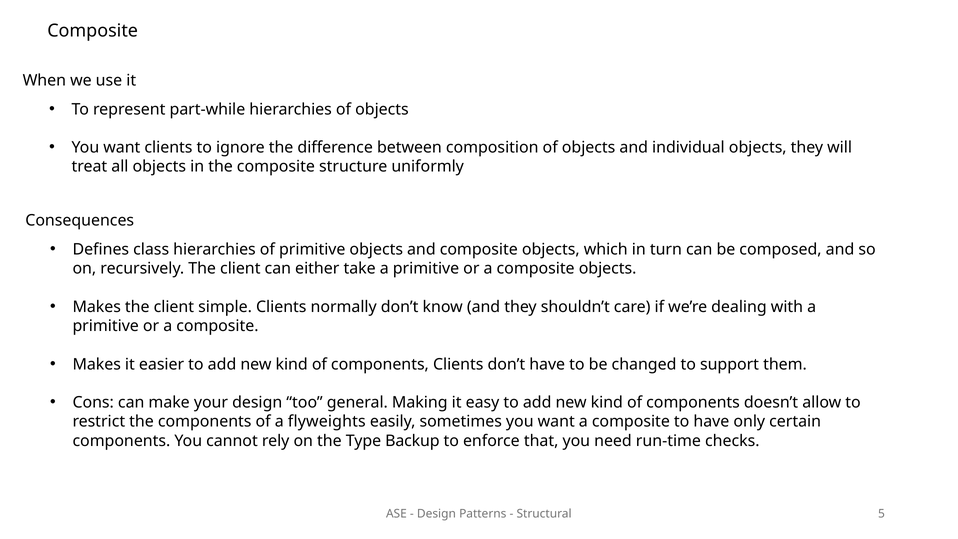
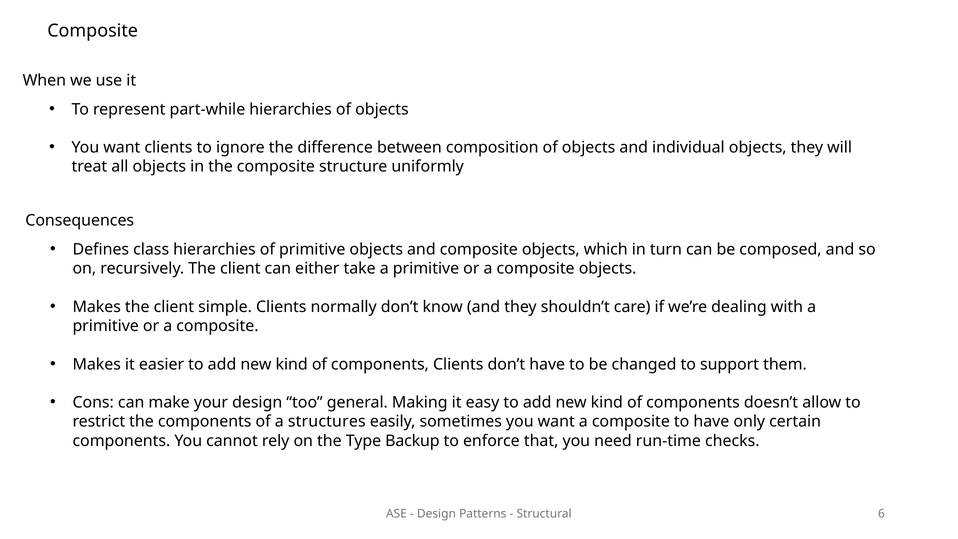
flyweights: flyweights -> structures
5: 5 -> 6
